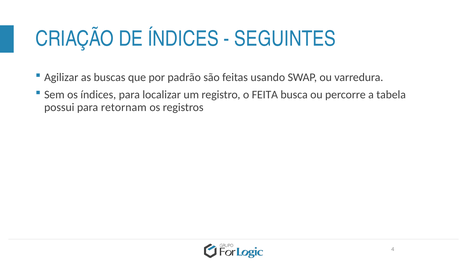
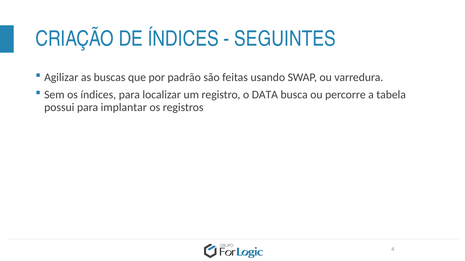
FEITA: FEITA -> DATA
retornam: retornam -> implantar
